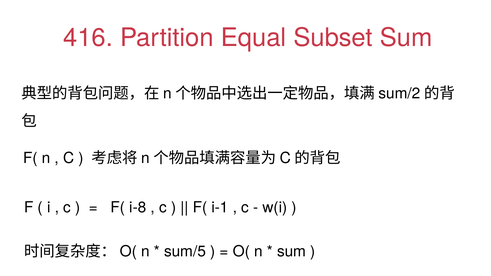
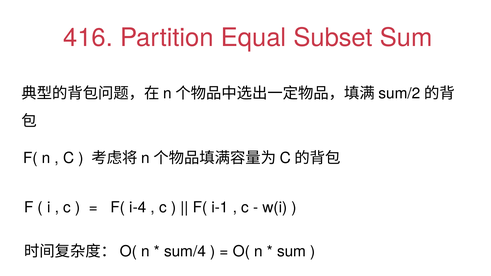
i-8: i-8 -> i-4
sum/5: sum/5 -> sum/4
